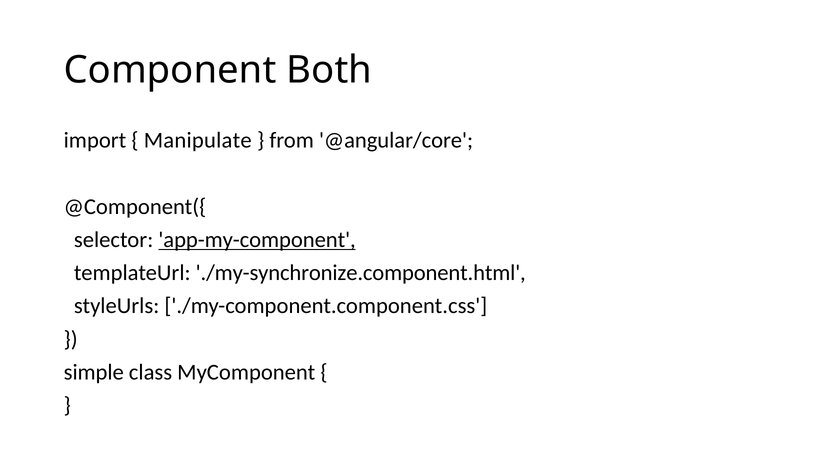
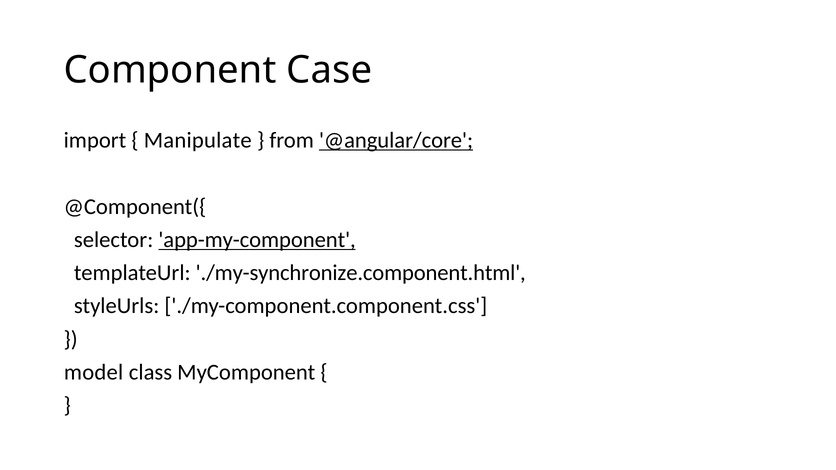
Both: Both -> Case
@angular/core underline: none -> present
simple: simple -> model
